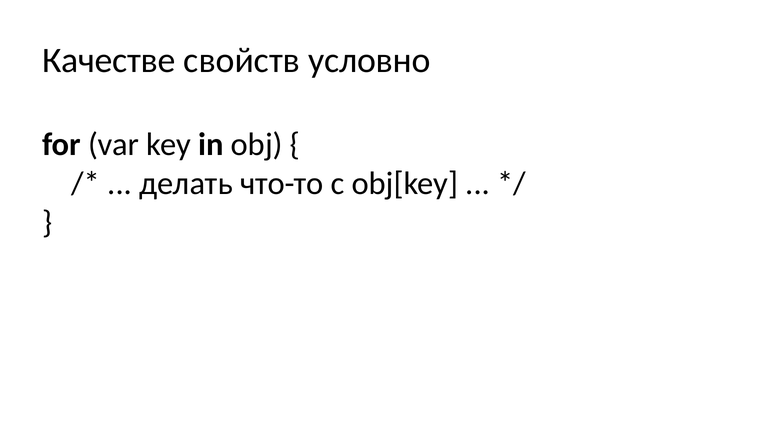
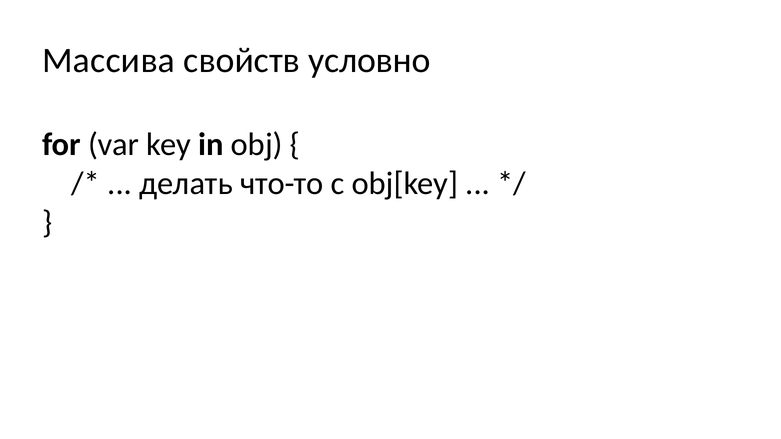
Качестве: Качестве -> Массива
